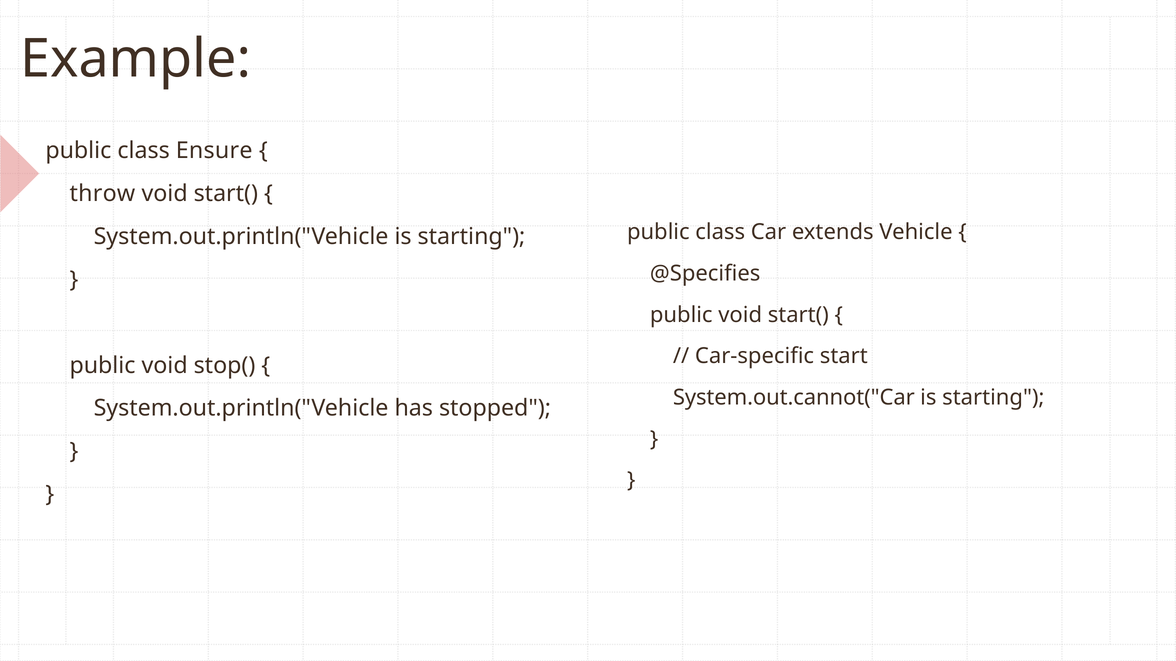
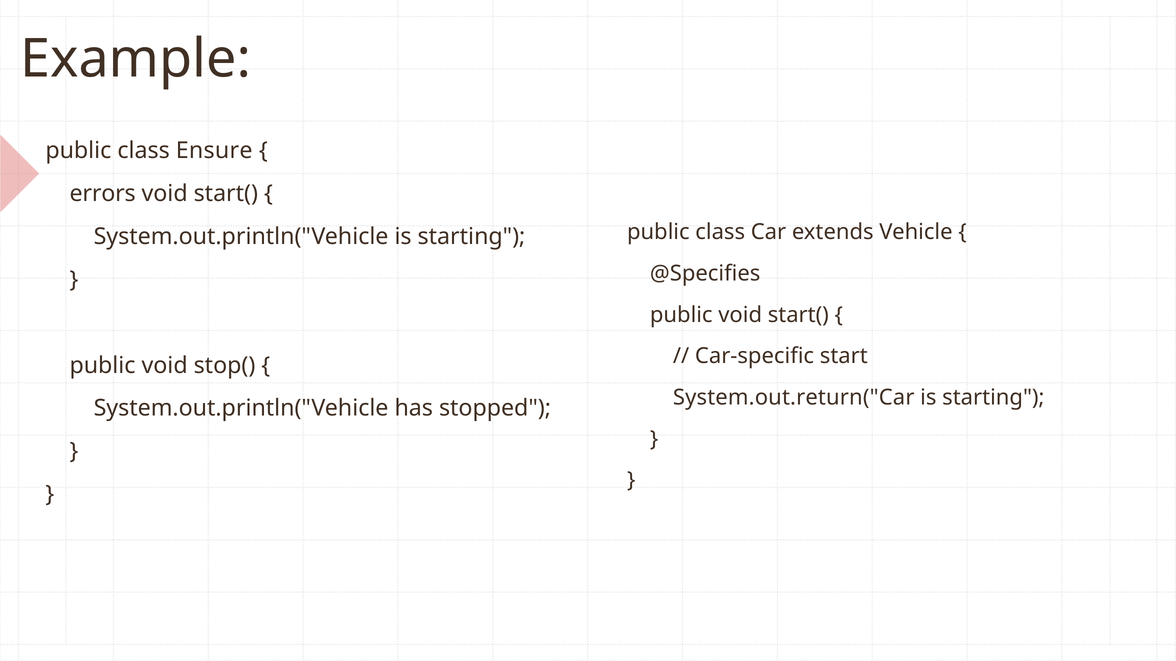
throw: throw -> errors
System.out.cannot("Car: System.out.cannot("Car -> System.out.return("Car
